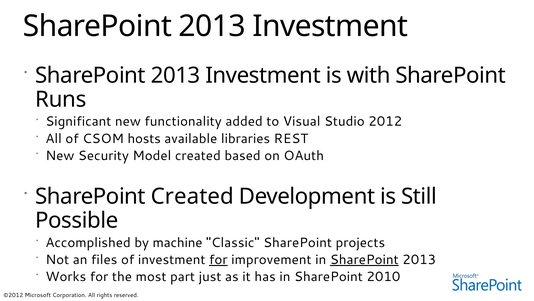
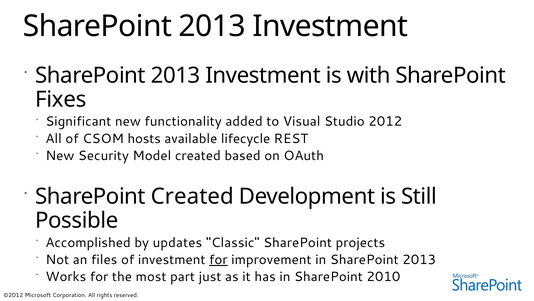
Runs: Runs -> Fixes
libraries: libraries -> lifecycle
machine: machine -> updates
SharePoint at (364, 259) underline: present -> none
